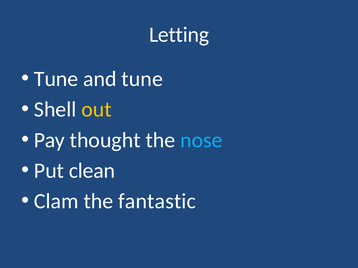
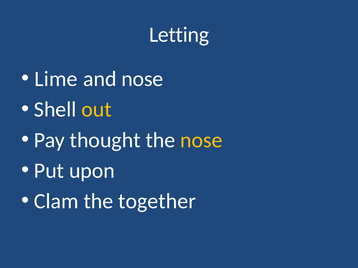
Tune at (56, 79): Tune -> Lime
and tune: tune -> nose
nose at (201, 140) colour: light blue -> yellow
clean: clean -> upon
fantastic: fantastic -> together
